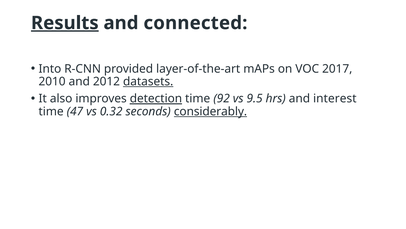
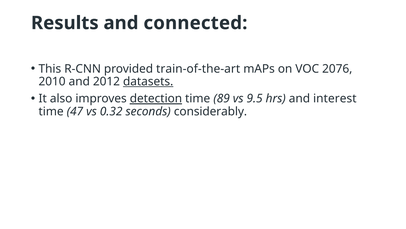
Results underline: present -> none
Into: Into -> This
layer-of-the-art: layer-of-the-art -> train-of-the-art
2017: 2017 -> 2076
92: 92 -> 89
considerably underline: present -> none
